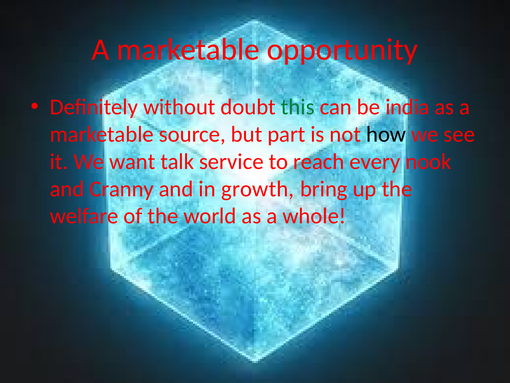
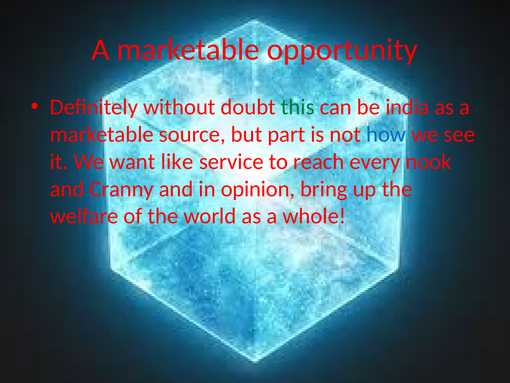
how colour: black -> blue
talk: talk -> like
growth: growth -> opinion
